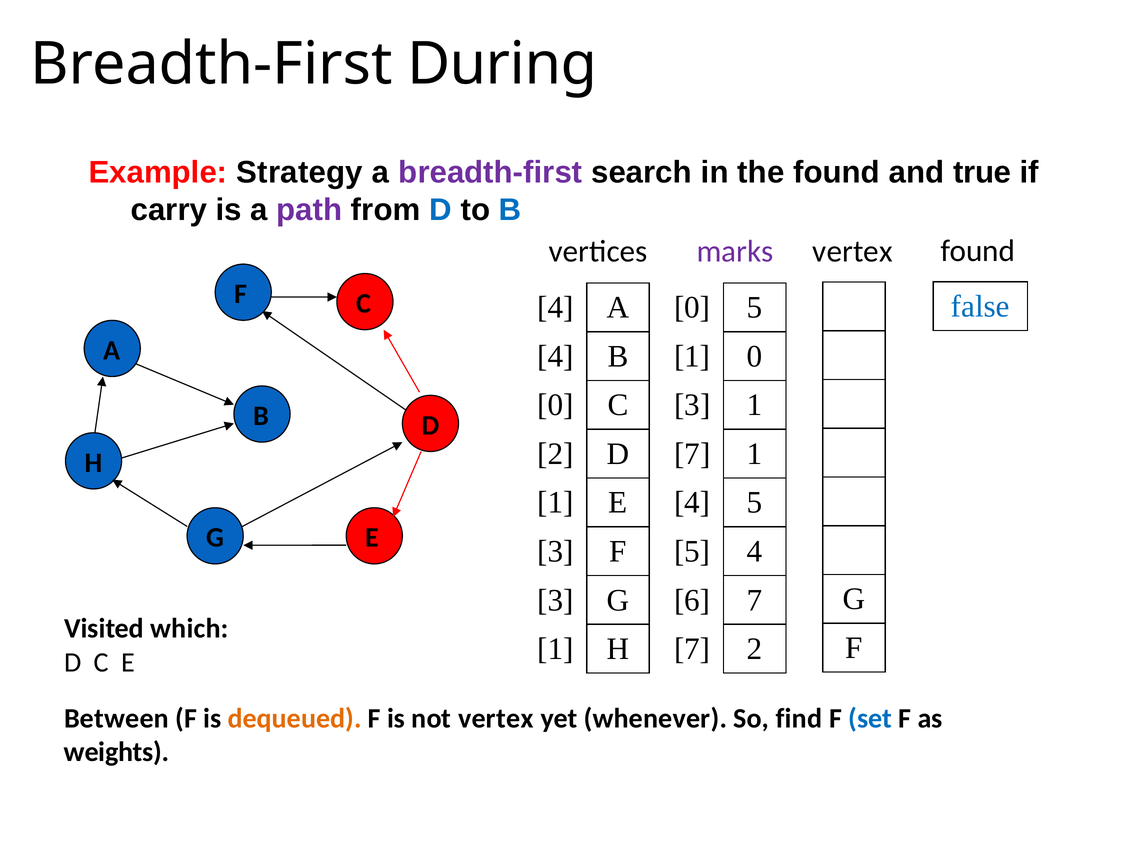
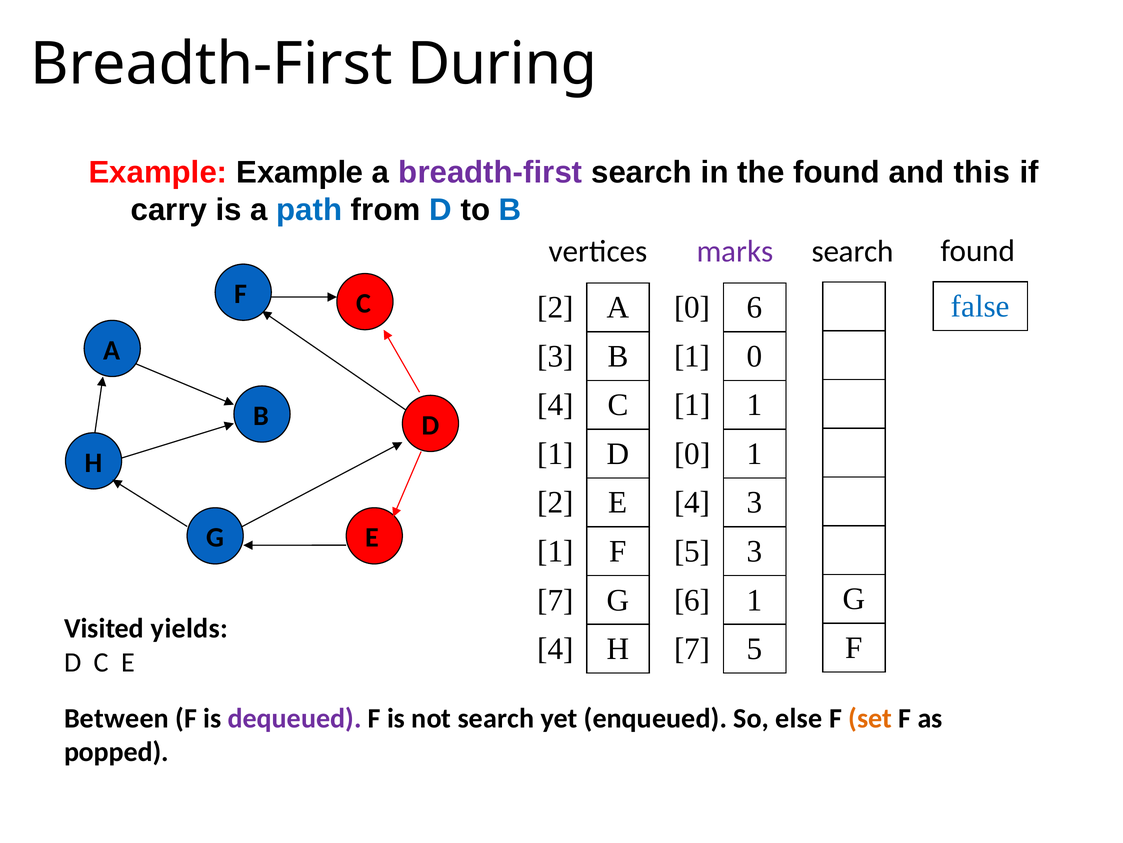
Example Strategy: Strategy -> Example
true: true -> this
path colour: purple -> blue
vertex at (852, 251): vertex -> search
4 at (555, 307): 4 -> 2
0 5: 5 -> 6
4 at (555, 356): 4 -> 3
0 at (555, 405): 0 -> 4
3 at (692, 405): 3 -> 1
2 at (555, 453): 2 -> 1
7 at (692, 453): 7 -> 0
1 at (555, 502): 1 -> 2
4 5: 5 -> 3
3 at (555, 551): 3 -> 1
5 4: 4 -> 3
3 at (555, 600): 3 -> 7
7 at (755, 600): 7 -> 1
which: which -> yields
1 at (555, 648): 1 -> 4
7 2: 2 -> 5
dequeued colour: orange -> purple
not vertex: vertex -> search
whenever: whenever -> enqueued
find: find -> else
set colour: blue -> orange
weights: weights -> popped
